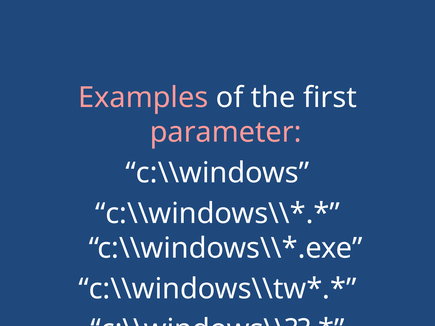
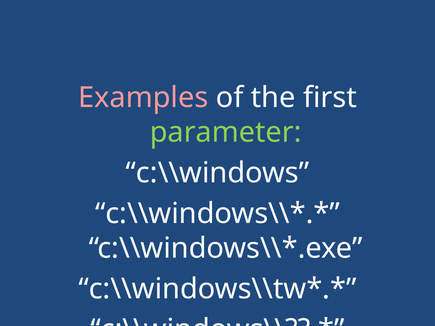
parameter colour: pink -> light green
